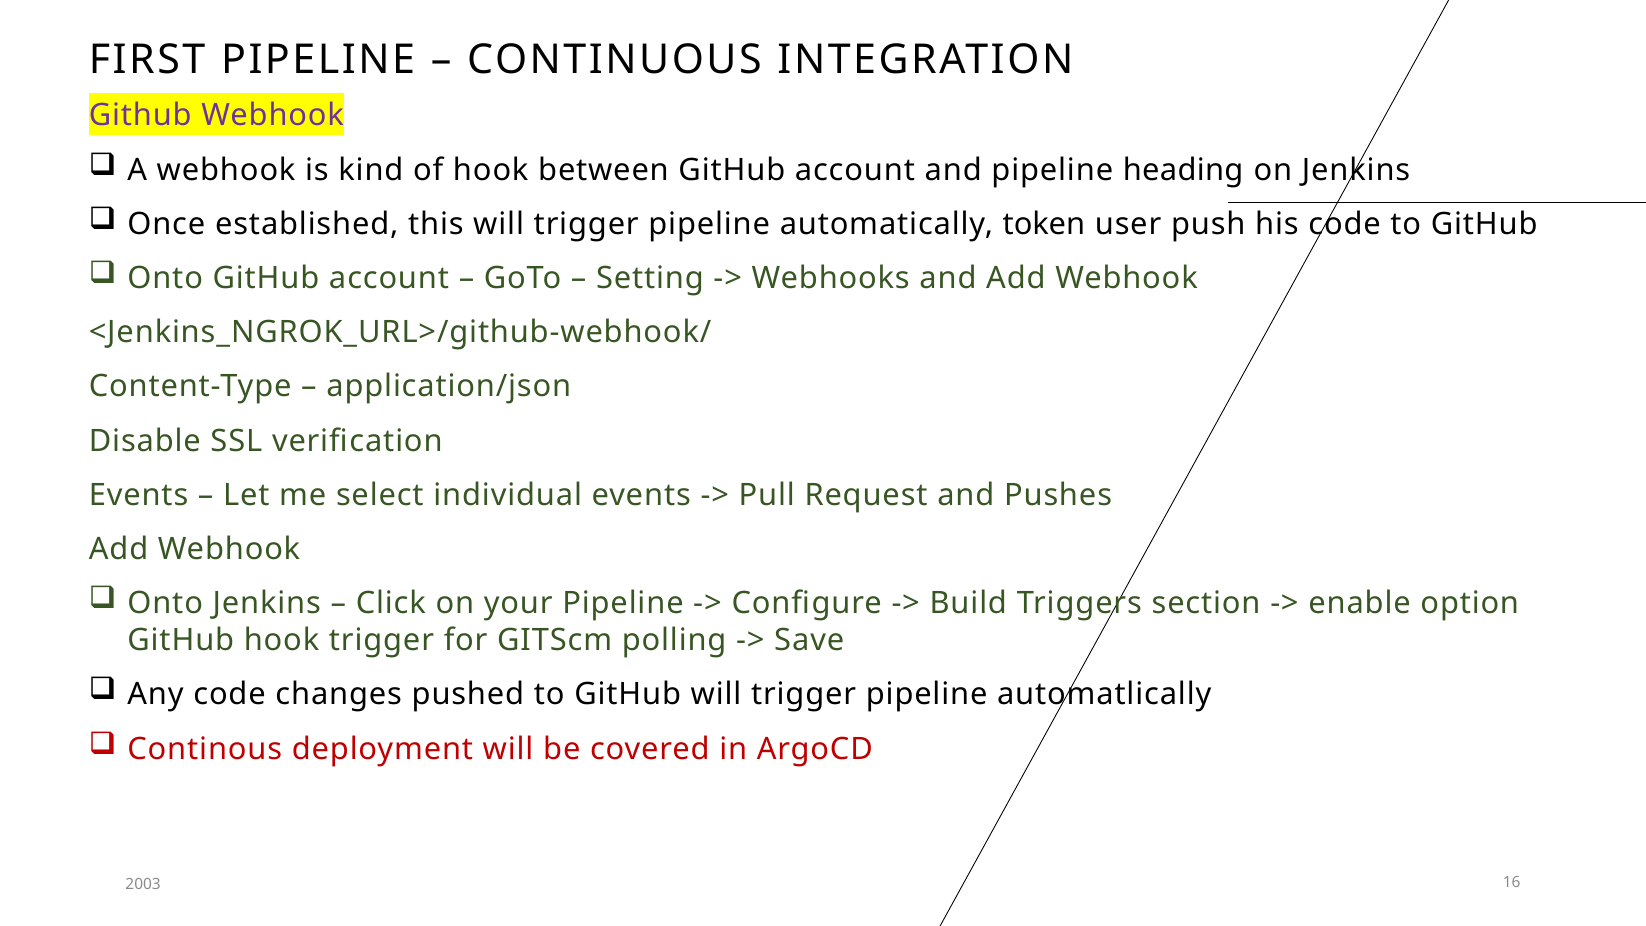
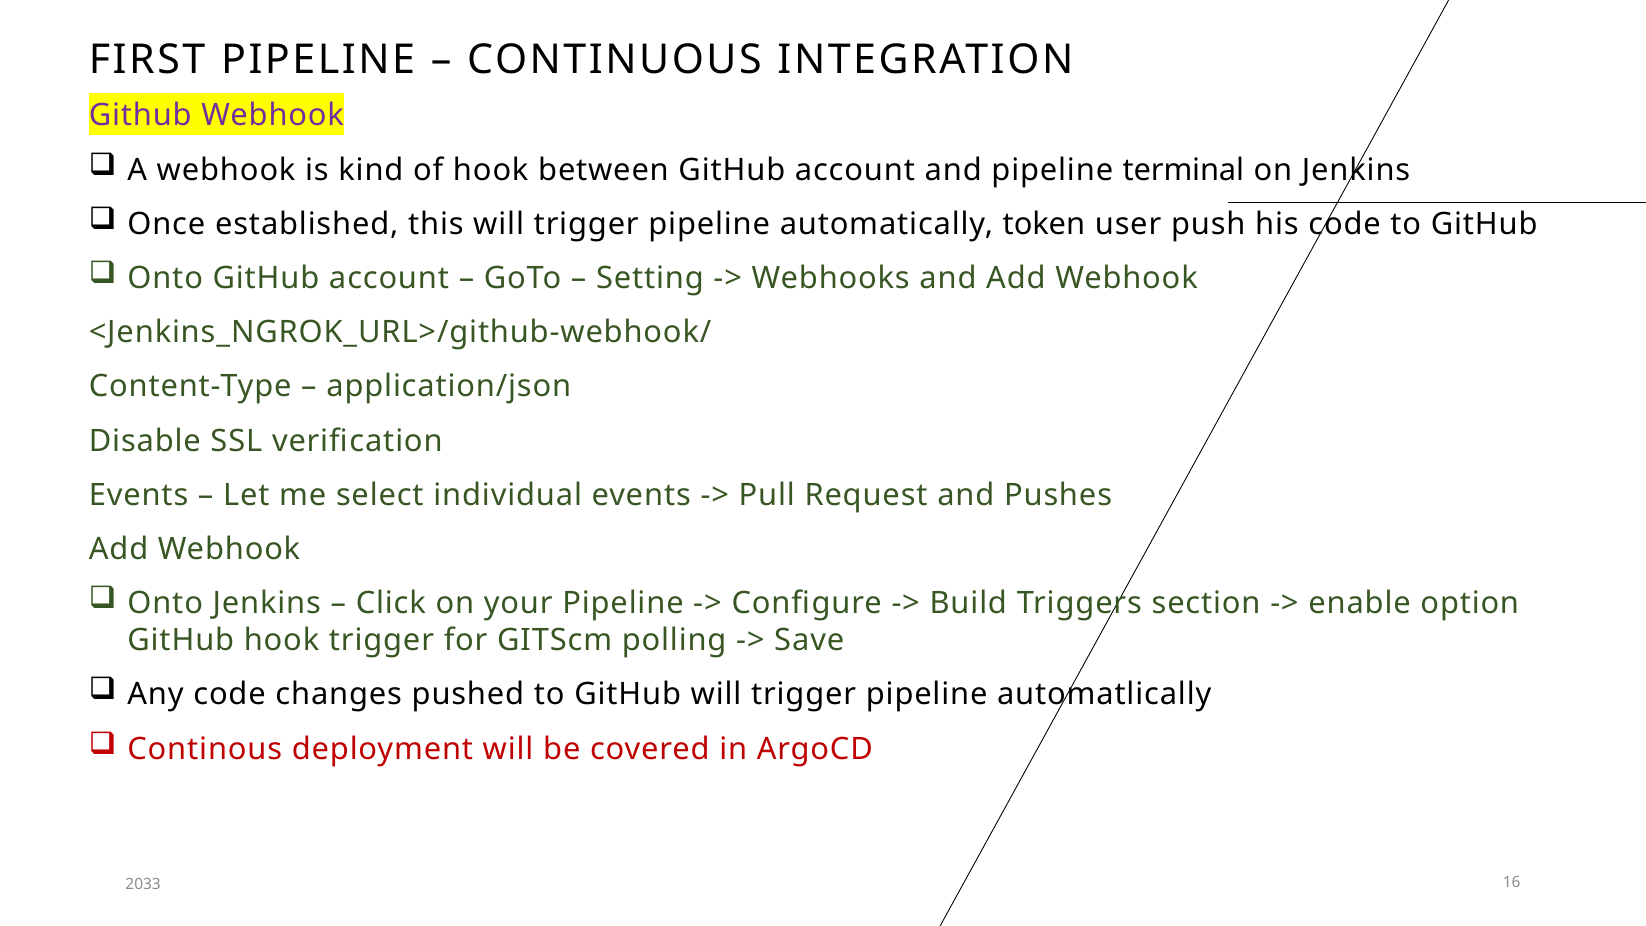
heading: heading -> terminal
2003: 2003 -> 2033
